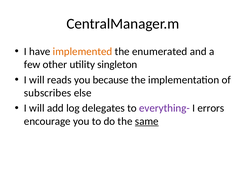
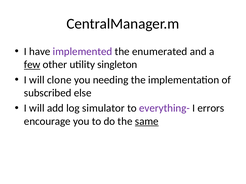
implemented colour: orange -> purple
few underline: none -> present
reads: reads -> clone
because: because -> needing
subscribes: subscribes -> subscribed
delegates: delegates -> simulator
